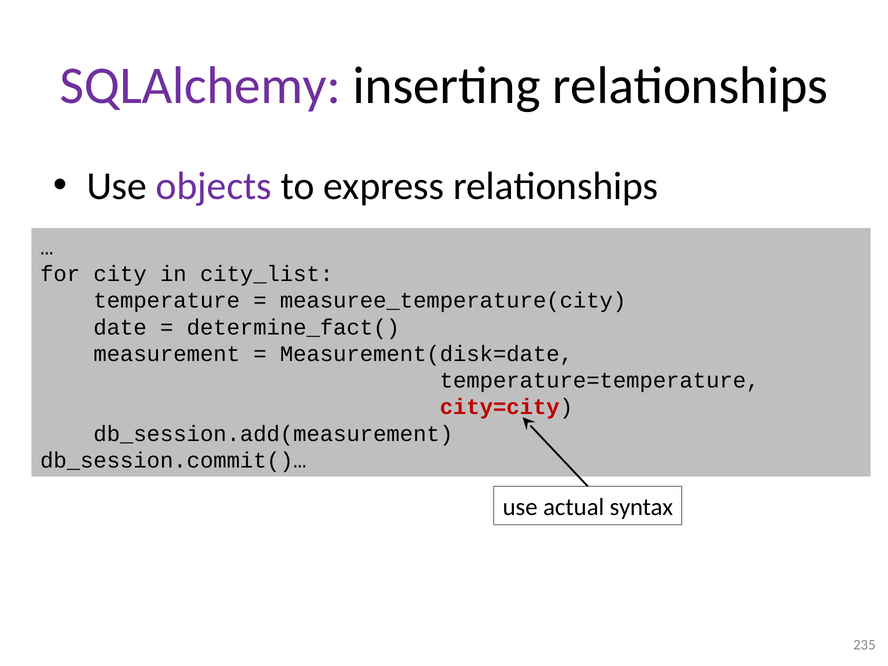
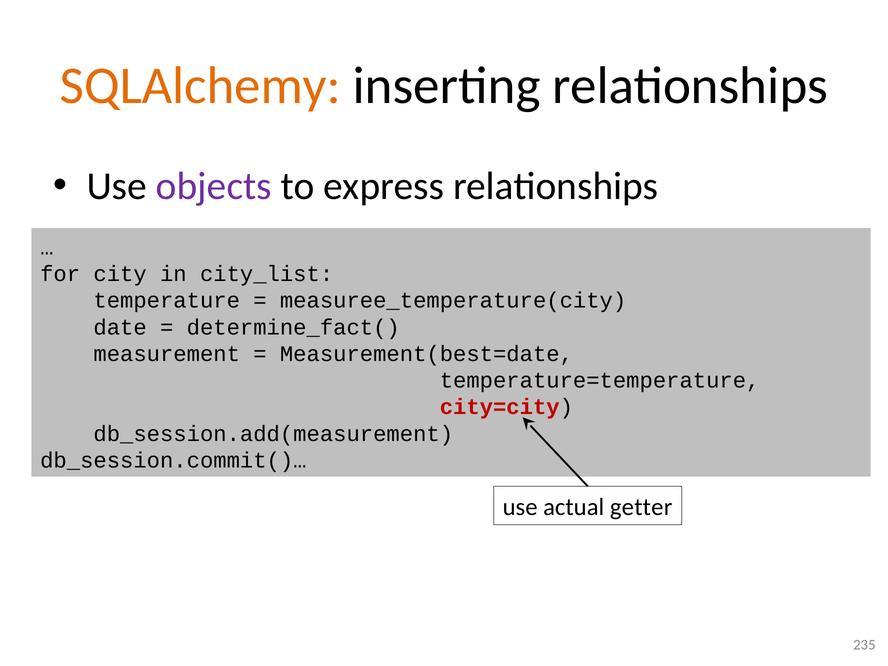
SQLAlchemy colour: purple -> orange
Measurement(disk=date: Measurement(disk=date -> Measurement(best=date
syntax: syntax -> getter
